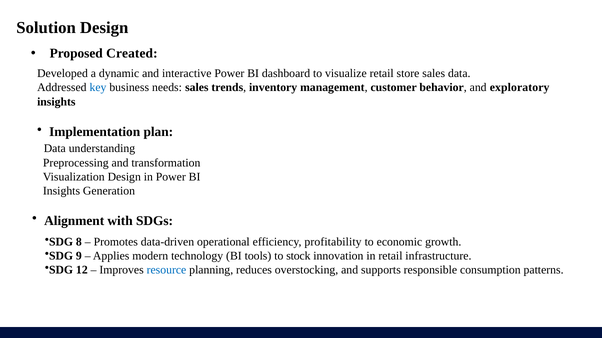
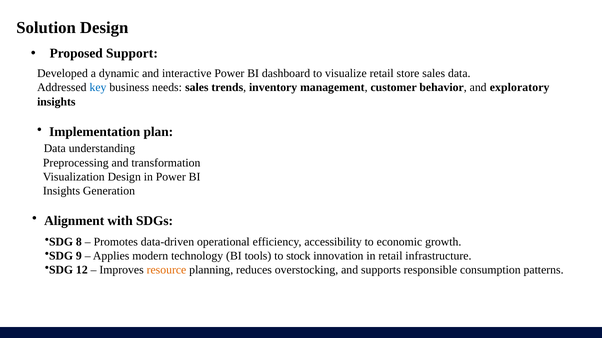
Created: Created -> Support
profitability: profitability -> accessibility
resource colour: blue -> orange
